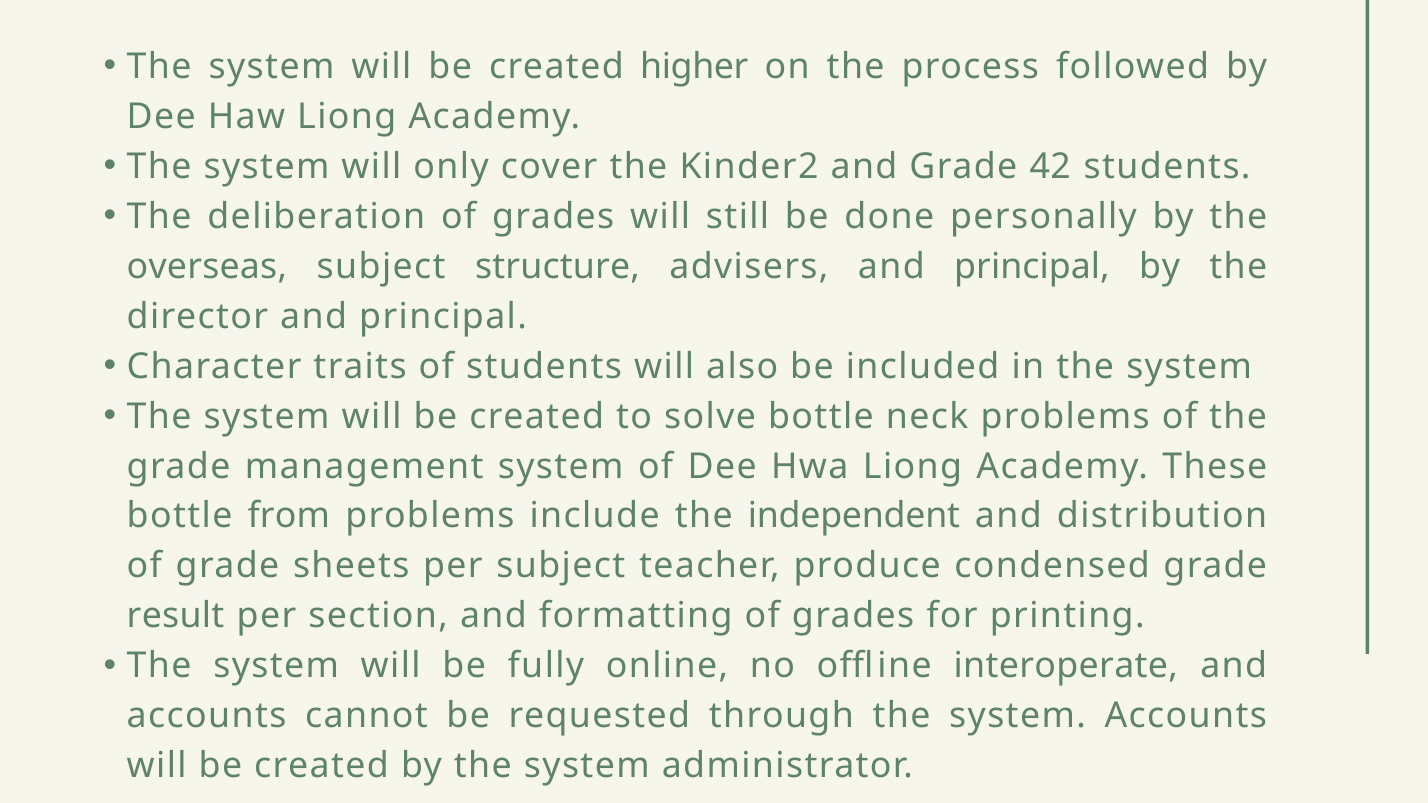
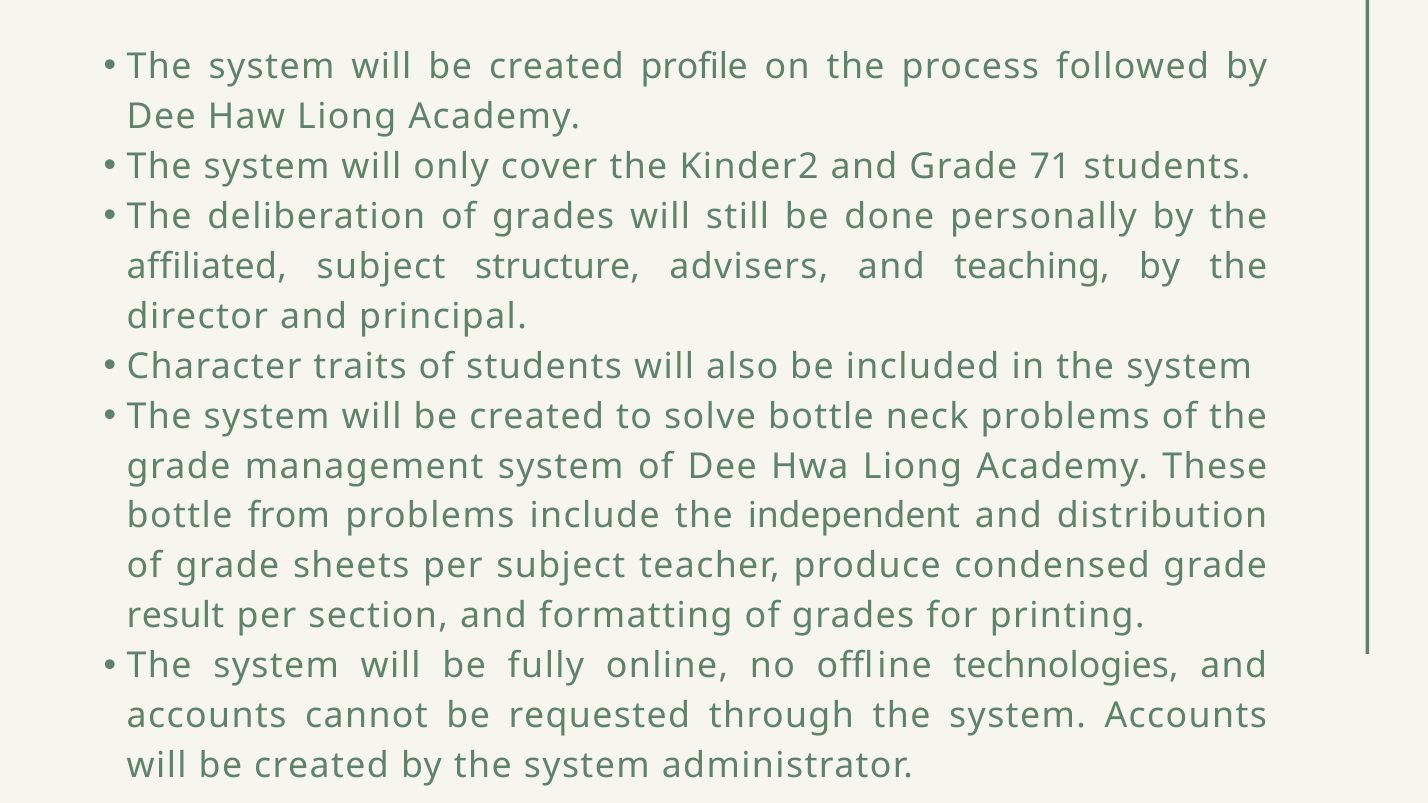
higher: higher -> profile
42: 42 -> 71
overseas: overseas -> affiliated
advisers and principal: principal -> teaching
interoperate: interoperate -> technologies
